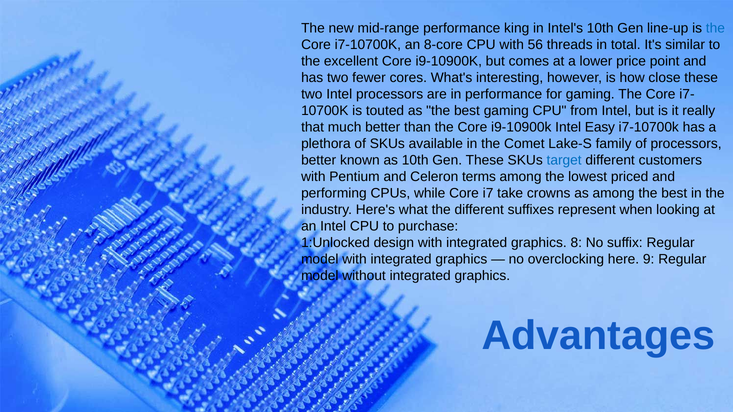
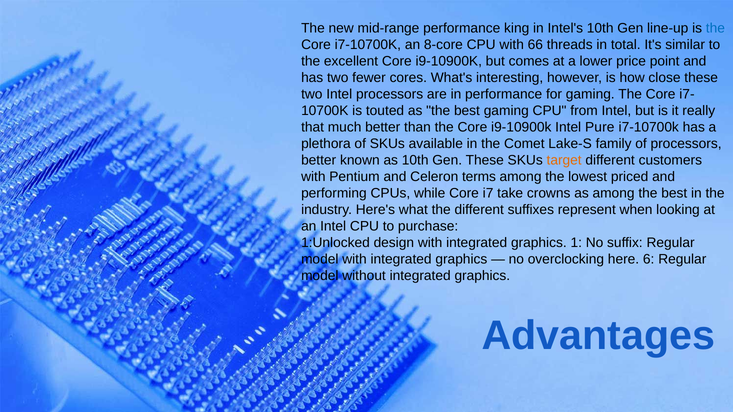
56: 56 -> 66
Easy: Easy -> Pure
target colour: blue -> orange
8: 8 -> 1
9: 9 -> 6
